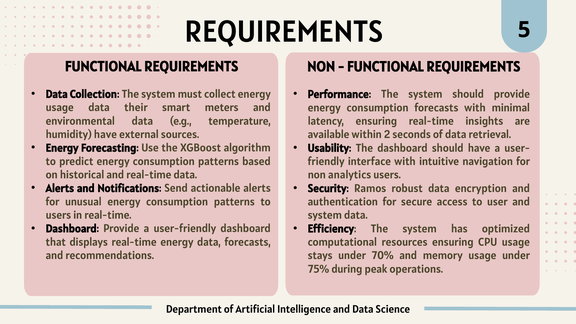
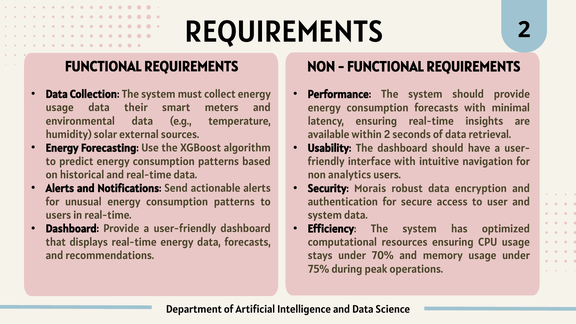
REQUIREMENTS 5: 5 -> 2
humidity have: have -> solar
Ramos: Ramos -> Morais
